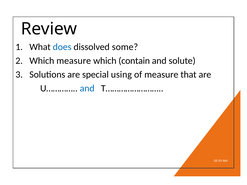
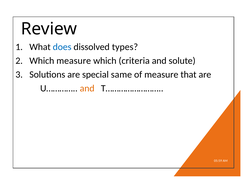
some: some -> types
contain: contain -> criteria
using: using -> same
and at (87, 88) colour: blue -> orange
